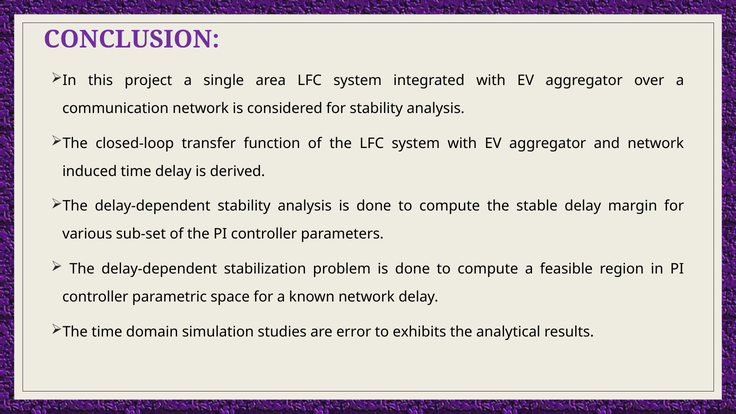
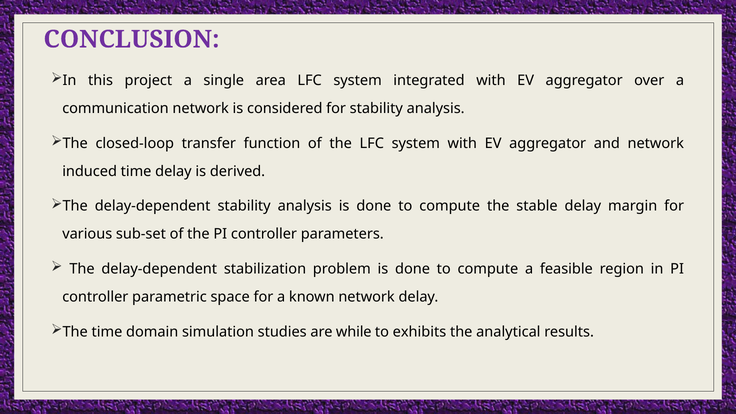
error: error -> while
